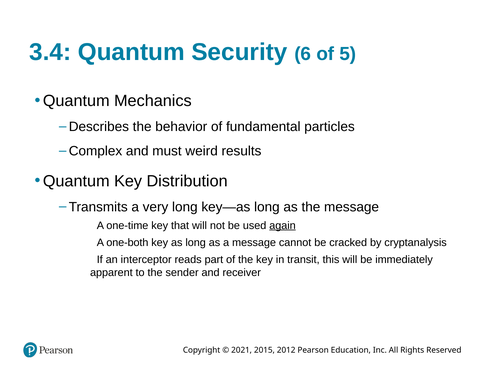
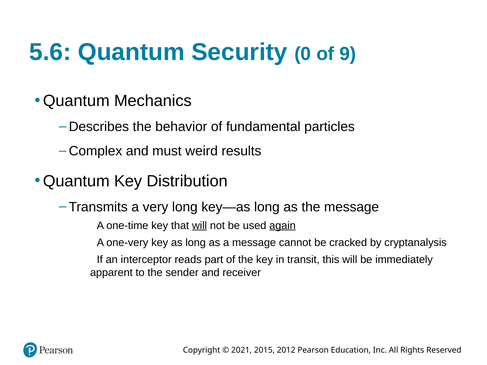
3.4: 3.4 -> 5.6
6: 6 -> 0
5: 5 -> 9
will at (199, 226) underline: none -> present
one-both: one-both -> one-very
